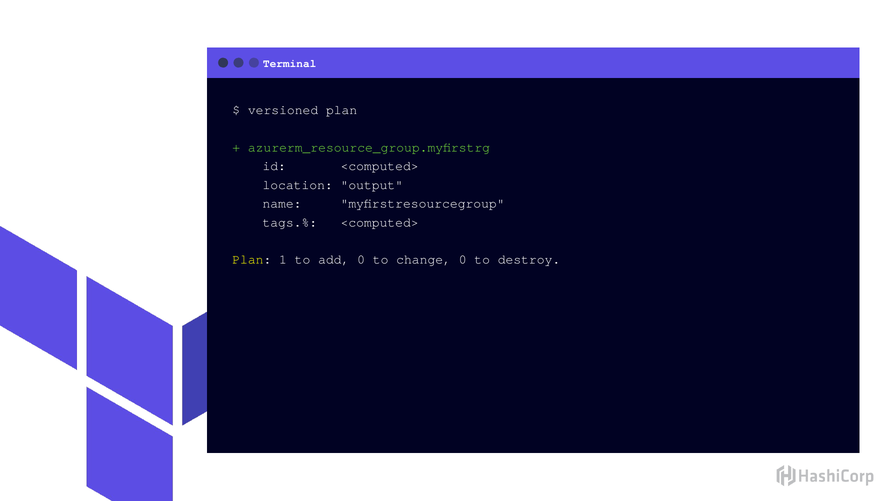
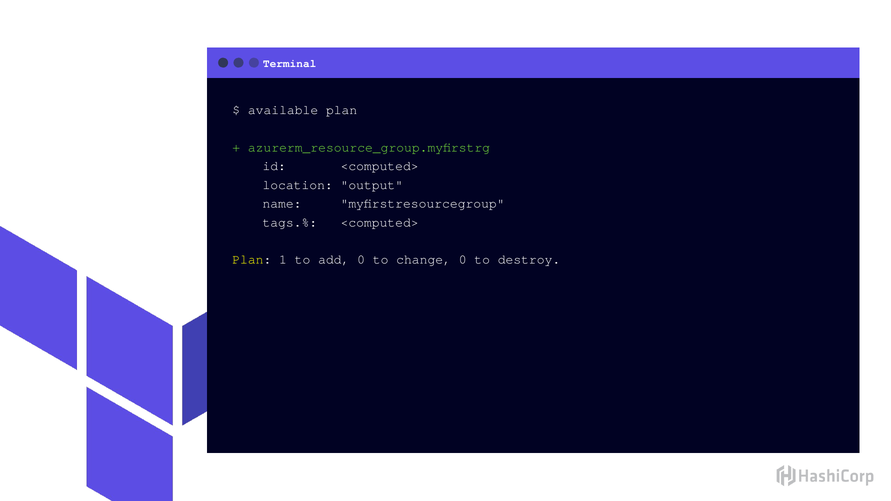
versioned: versioned -> available
